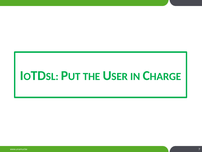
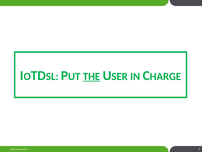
THE underline: none -> present
